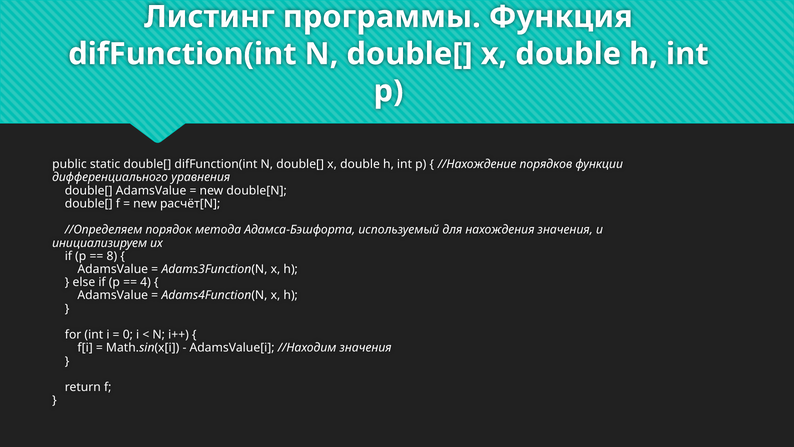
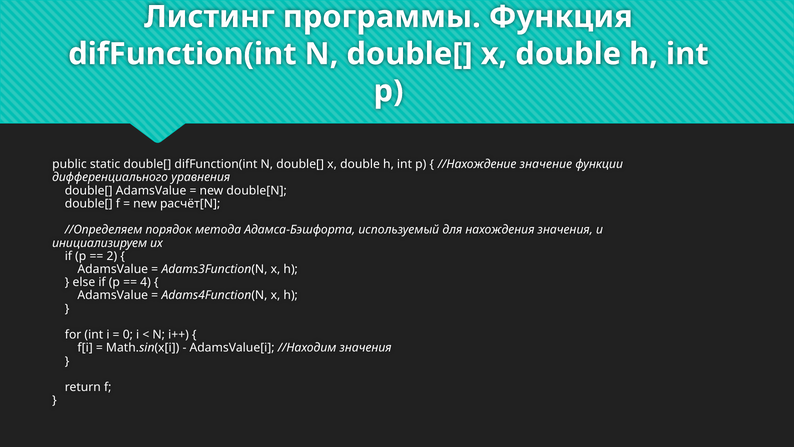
порядков: порядков -> значение
8: 8 -> 2
